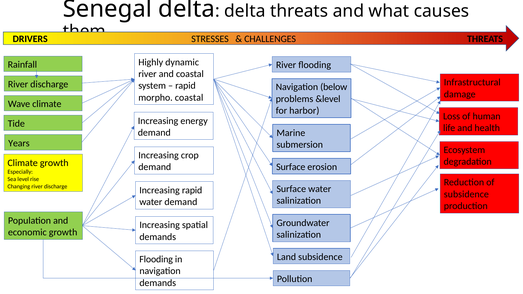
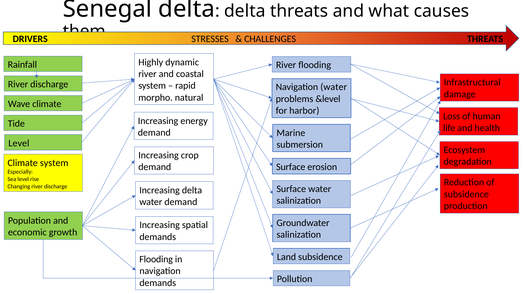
Navigation below: below -> water
morpho coastal: coastal -> natural
Years at (19, 143): Years -> Level
Climate growth: growth -> system
Increasing rapid: rapid -> delta
